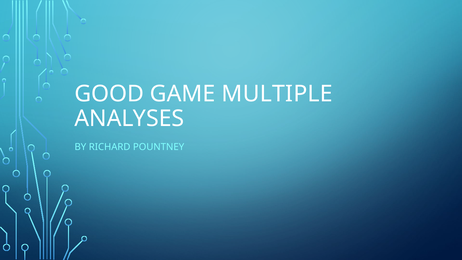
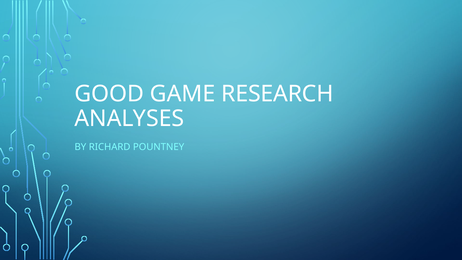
MULTIPLE: MULTIPLE -> RESEARCH
